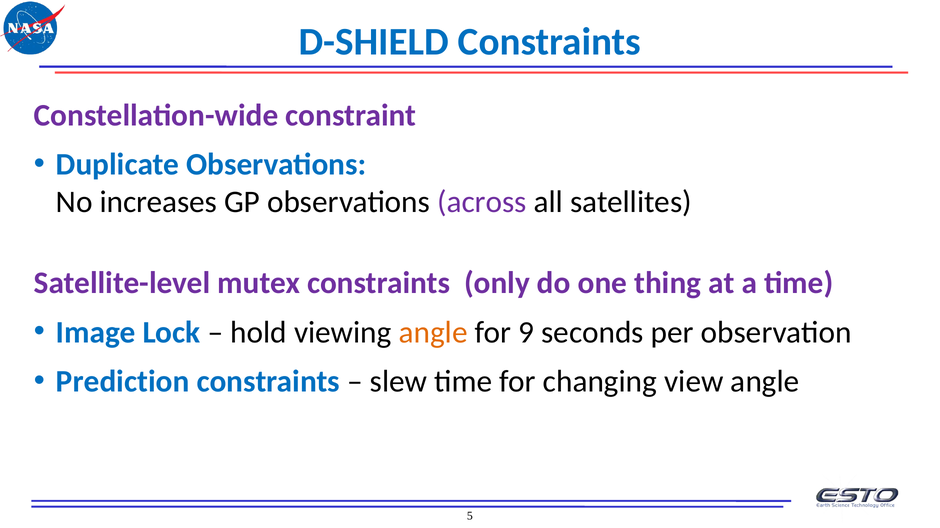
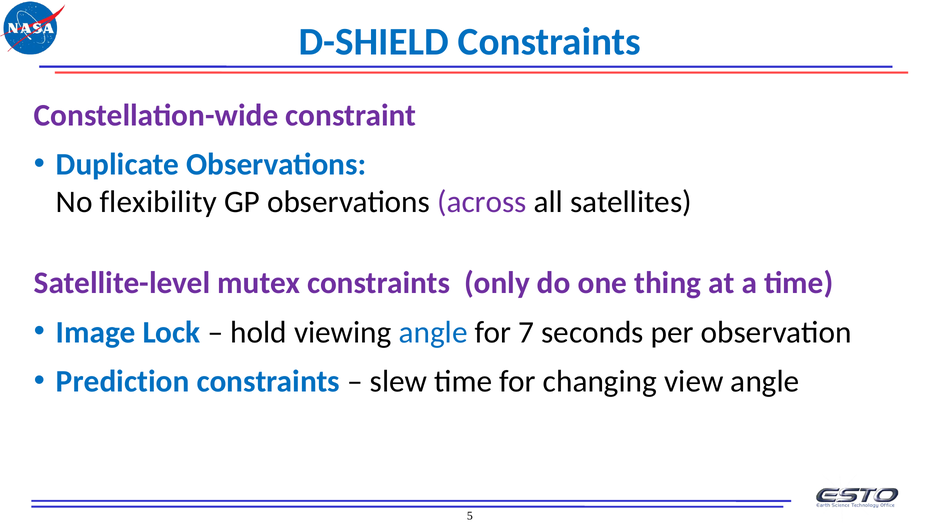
increases: increases -> flexibility
angle at (433, 333) colour: orange -> blue
9: 9 -> 7
